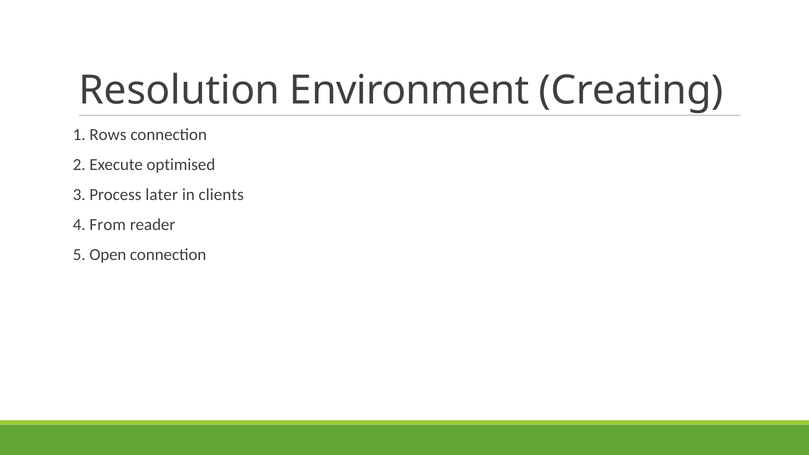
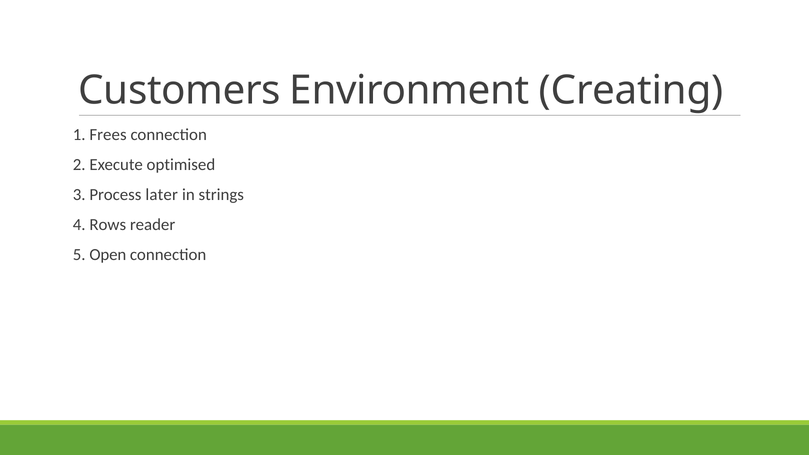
Resolution: Resolution -> Customers
Rows: Rows -> Frees
clients: clients -> strings
From: From -> Rows
